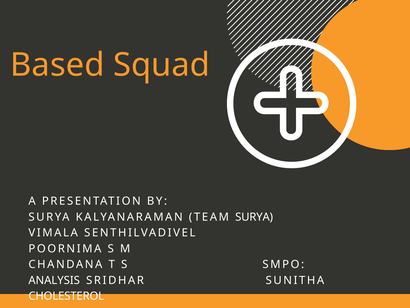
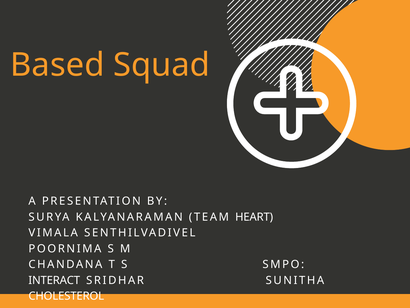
TEAM SURYA: SURYA -> HEART
ANALYSIS: ANALYSIS -> INTERACT
